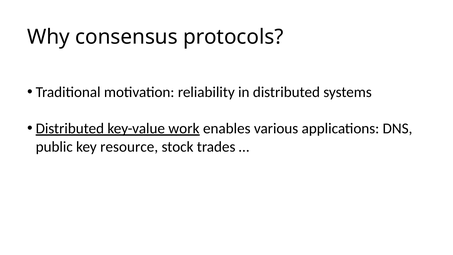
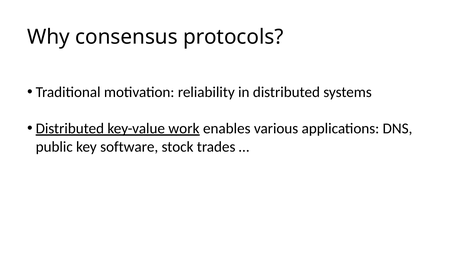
resource: resource -> software
